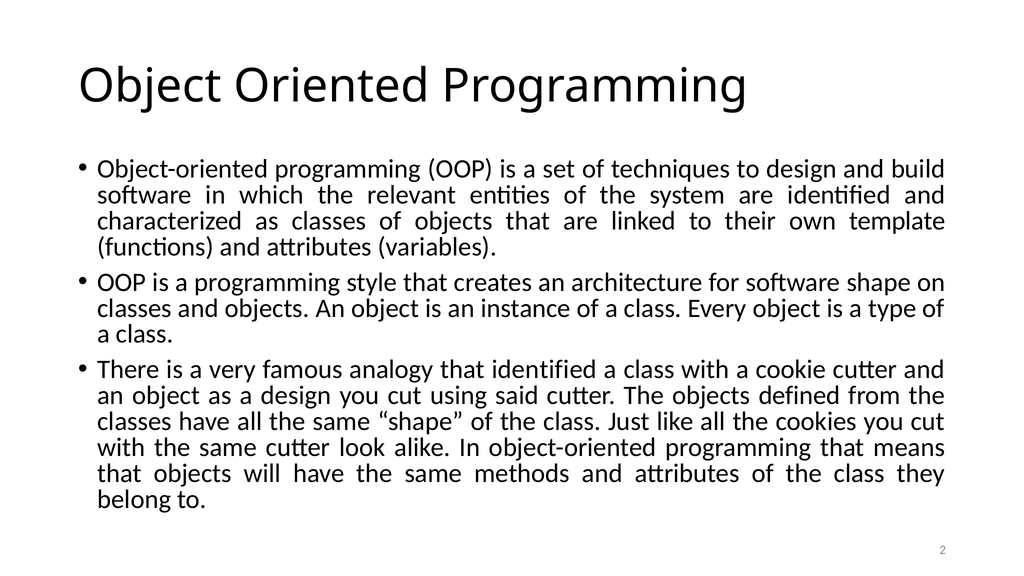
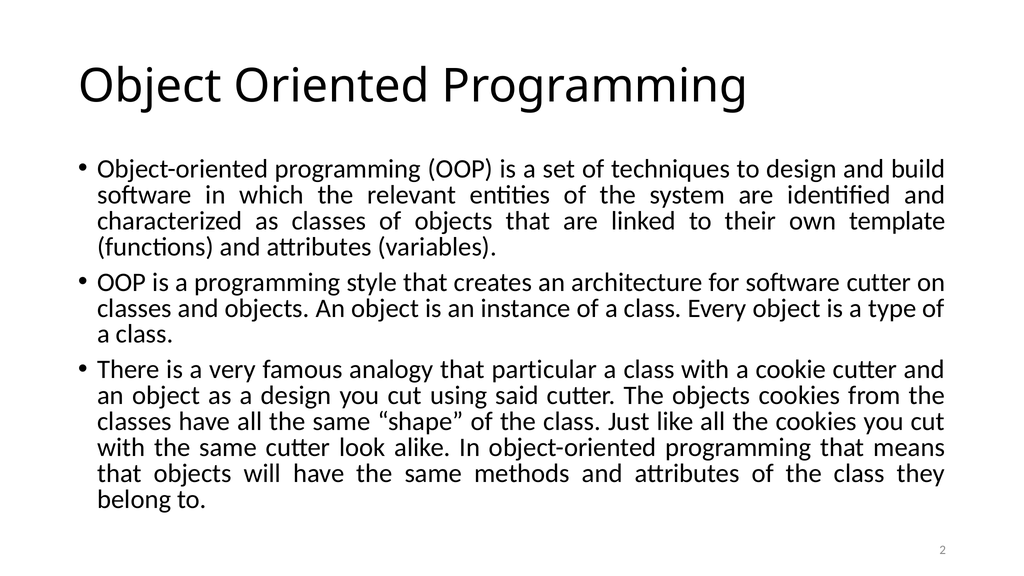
software shape: shape -> cutter
that identified: identified -> particular
objects defined: defined -> cookies
